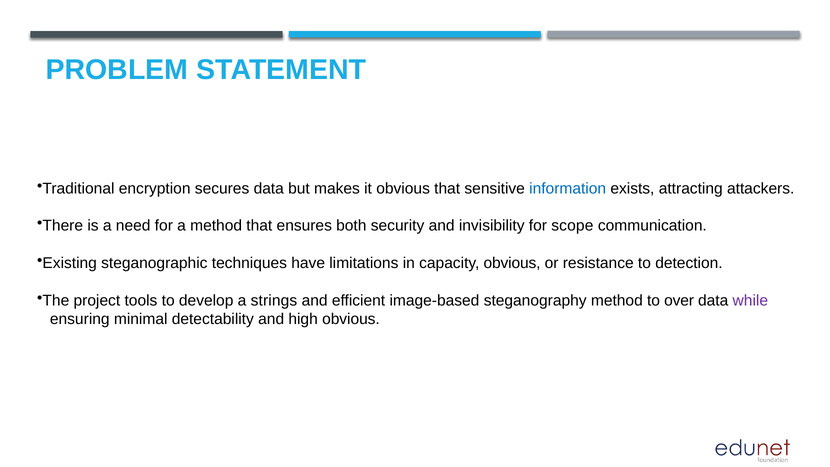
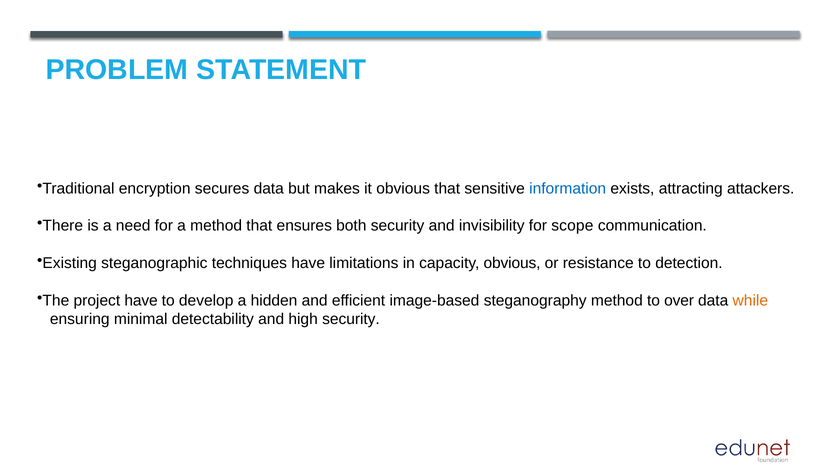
project tools: tools -> have
strings: strings -> hidden
while colour: purple -> orange
high obvious: obvious -> security
